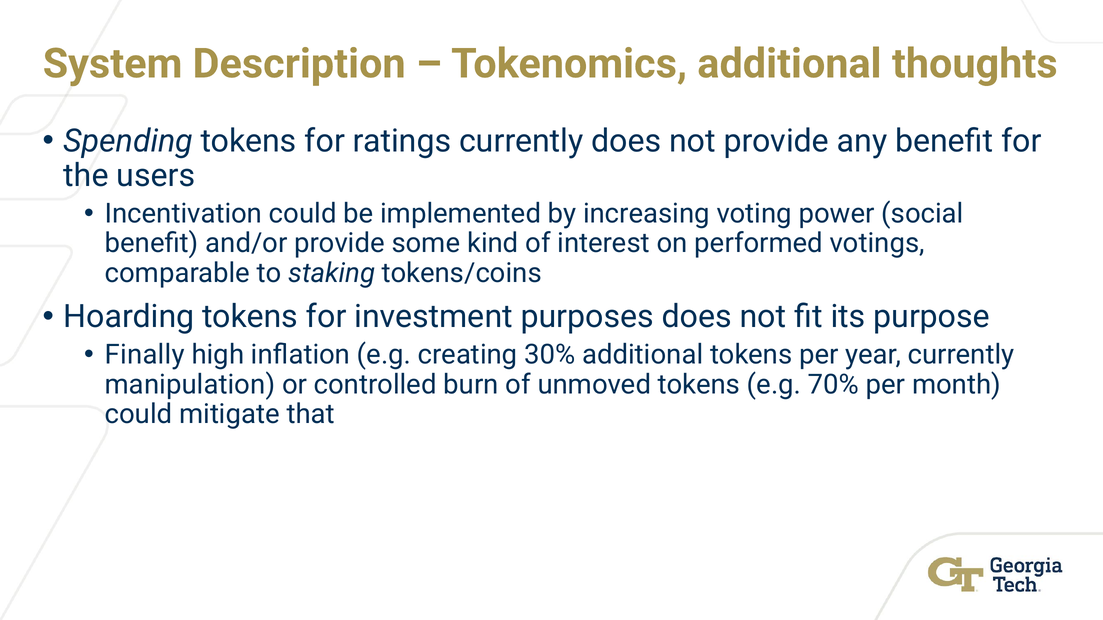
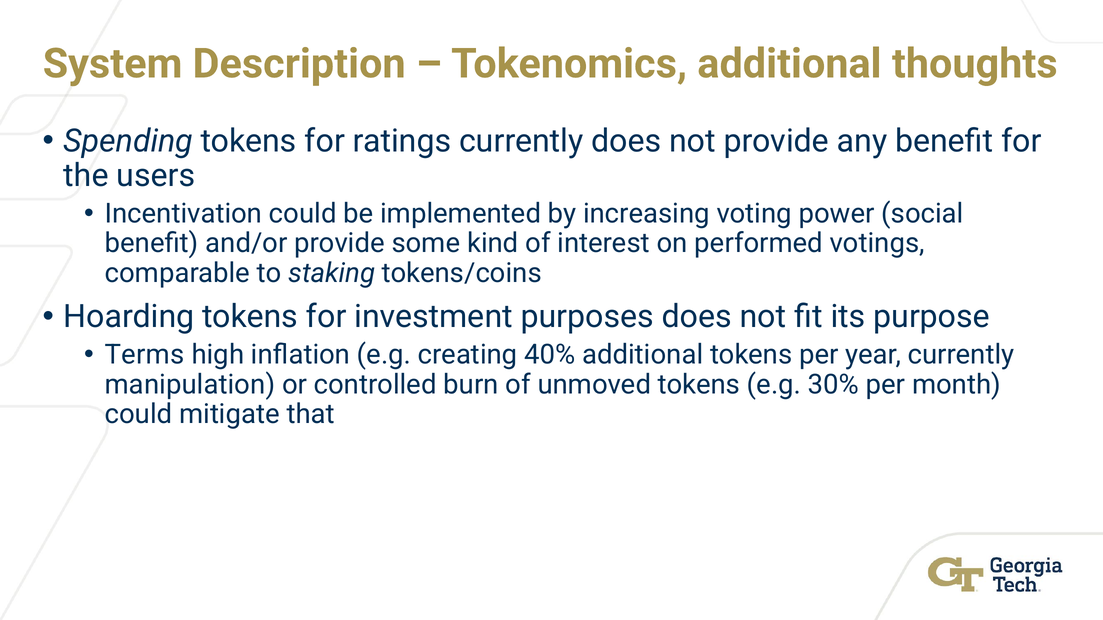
Finally: Finally -> Terms
30%: 30% -> 40%
70%: 70% -> 30%
